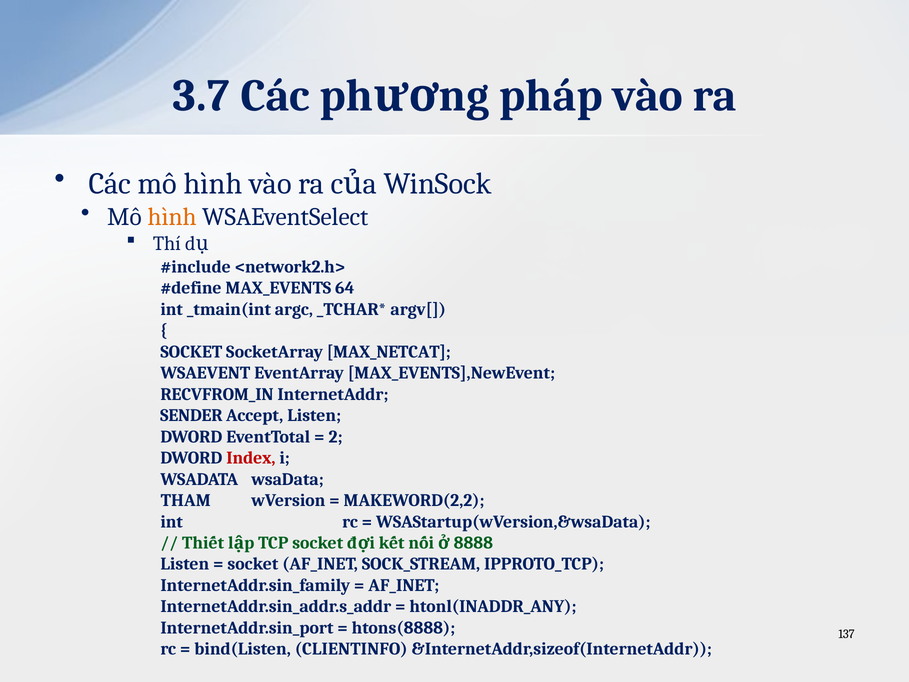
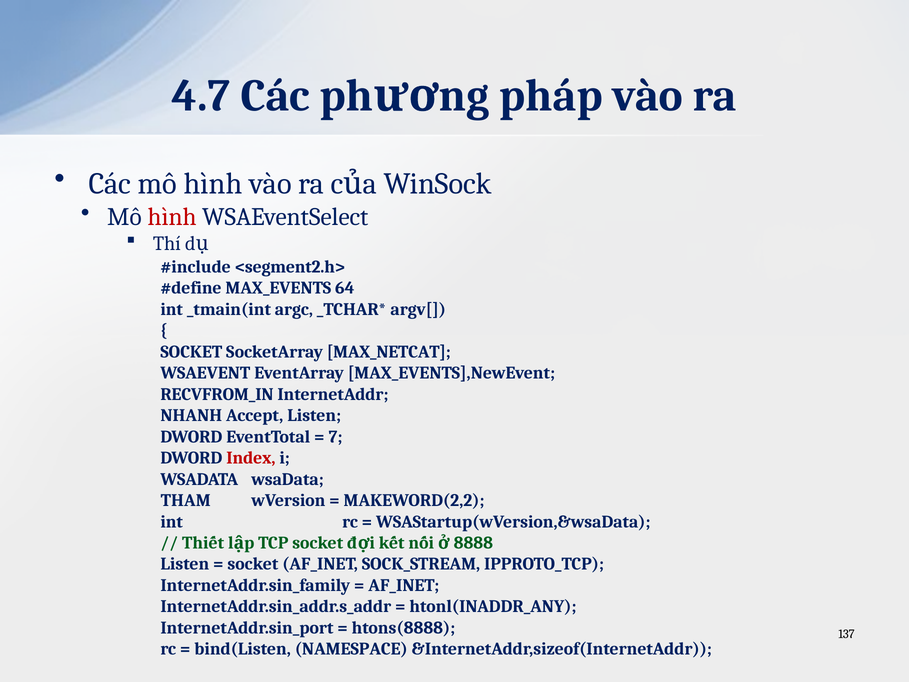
3.7: 3.7 -> 4.7
hình at (172, 217) colour: orange -> red
<network2.h>: <network2.h> -> <segment2.h>
SENDER: SENDER -> NHANH
2: 2 -> 7
CLIENTINFO: CLIENTINFO -> NAMESPACE
